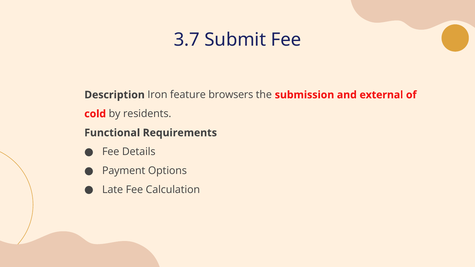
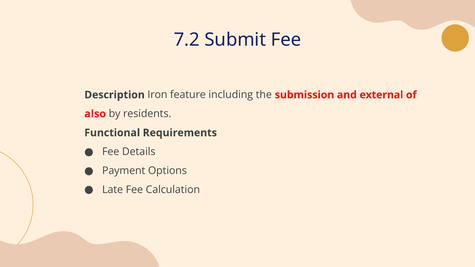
3.7: 3.7 -> 7.2
browsers: browsers -> including
cold: cold -> also
